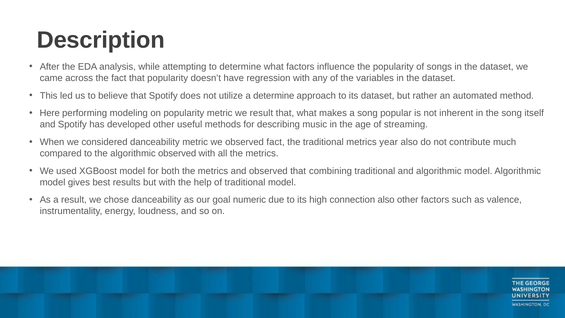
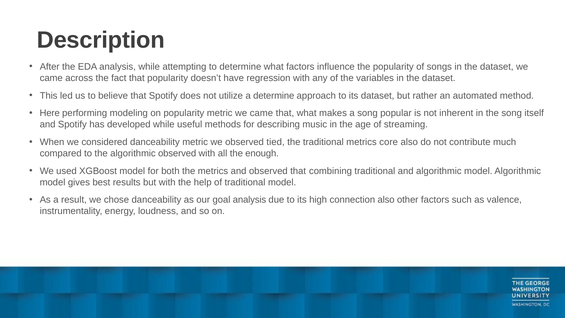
metric we result: result -> came
developed other: other -> while
observed fact: fact -> tied
year: year -> core
all the metrics: metrics -> enough
goal numeric: numeric -> analysis
